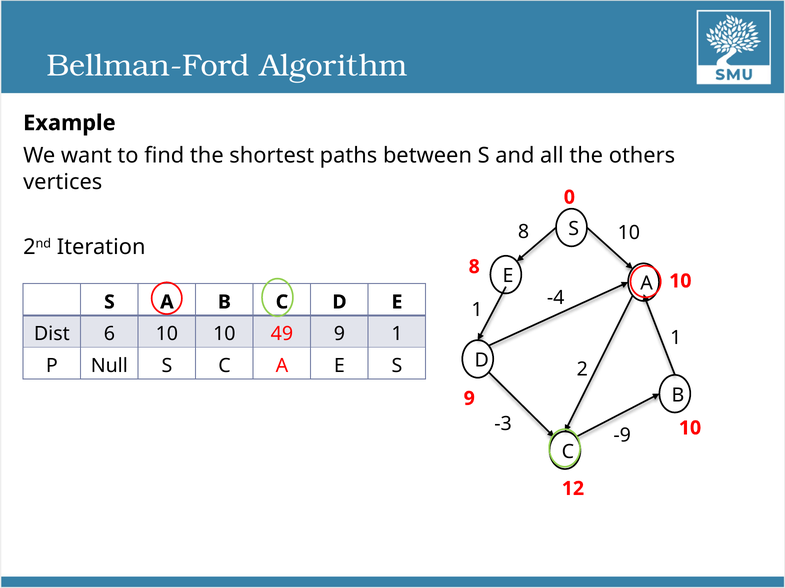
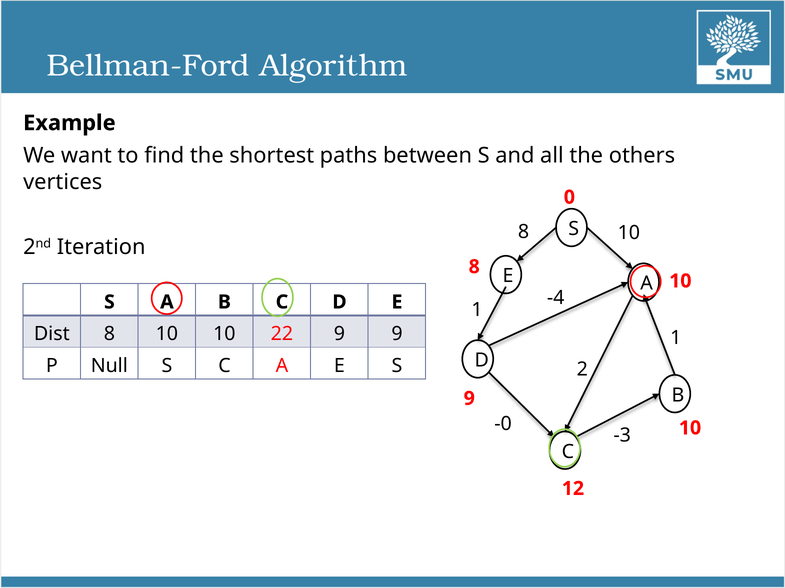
Dist 6: 6 -> 8
49: 49 -> 22
9 1: 1 -> 9
-3: -3 -> -0
-9: -9 -> -3
